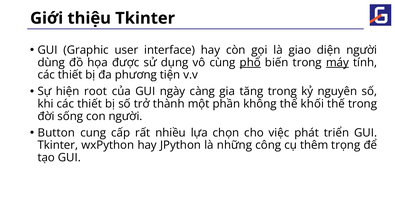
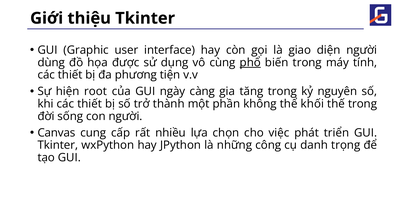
máy underline: present -> none
Button: Button -> Canvas
thêm: thêm -> danh
